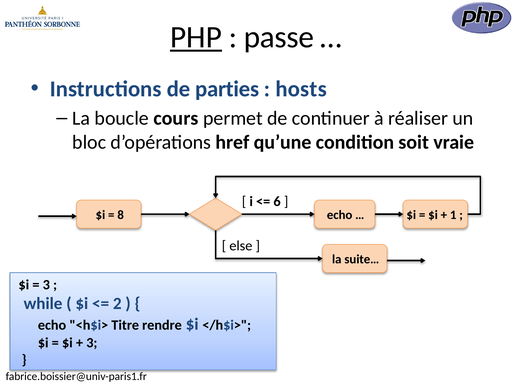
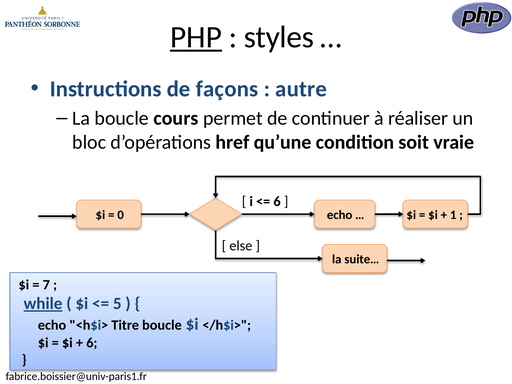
passe: passe -> styles
parties: parties -> façons
hosts: hosts -> autre
8: 8 -> 0
3 at (46, 285): 3 -> 7
while underline: none -> present
2: 2 -> 5
Titre rendre: rendre -> boucle
3 at (92, 343): 3 -> 6
